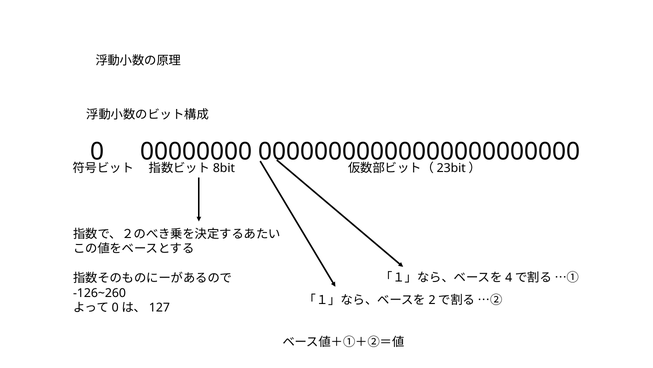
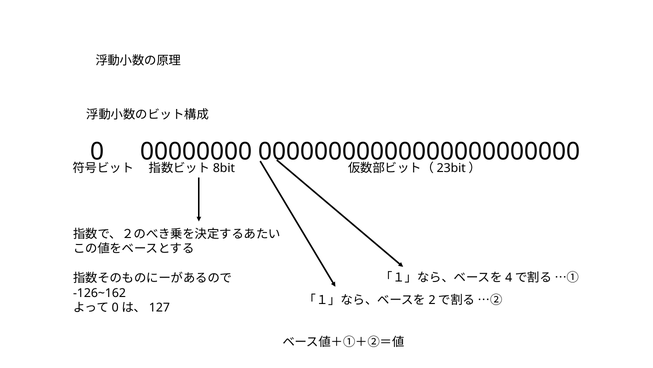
-126~260: -126~260 -> -126~162
